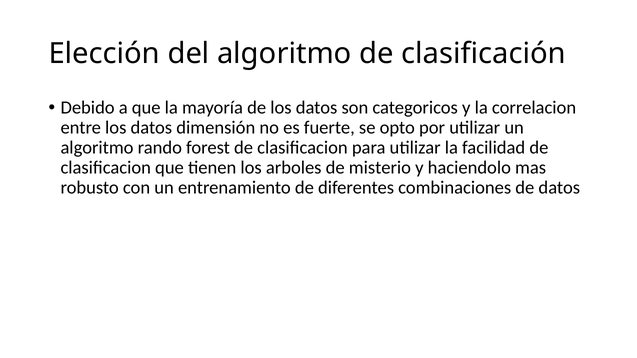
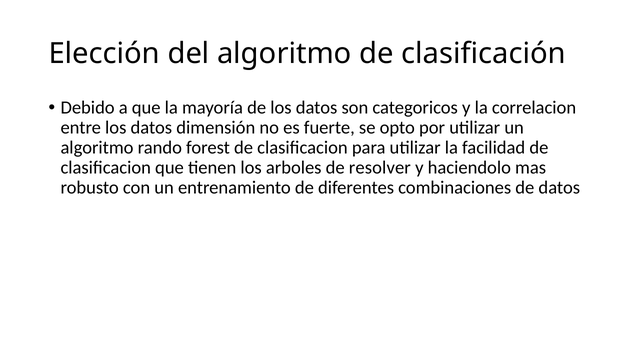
misterio: misterio -> resolver
